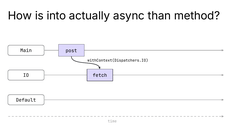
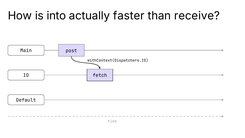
async: async -> faster
method: method -> receive
